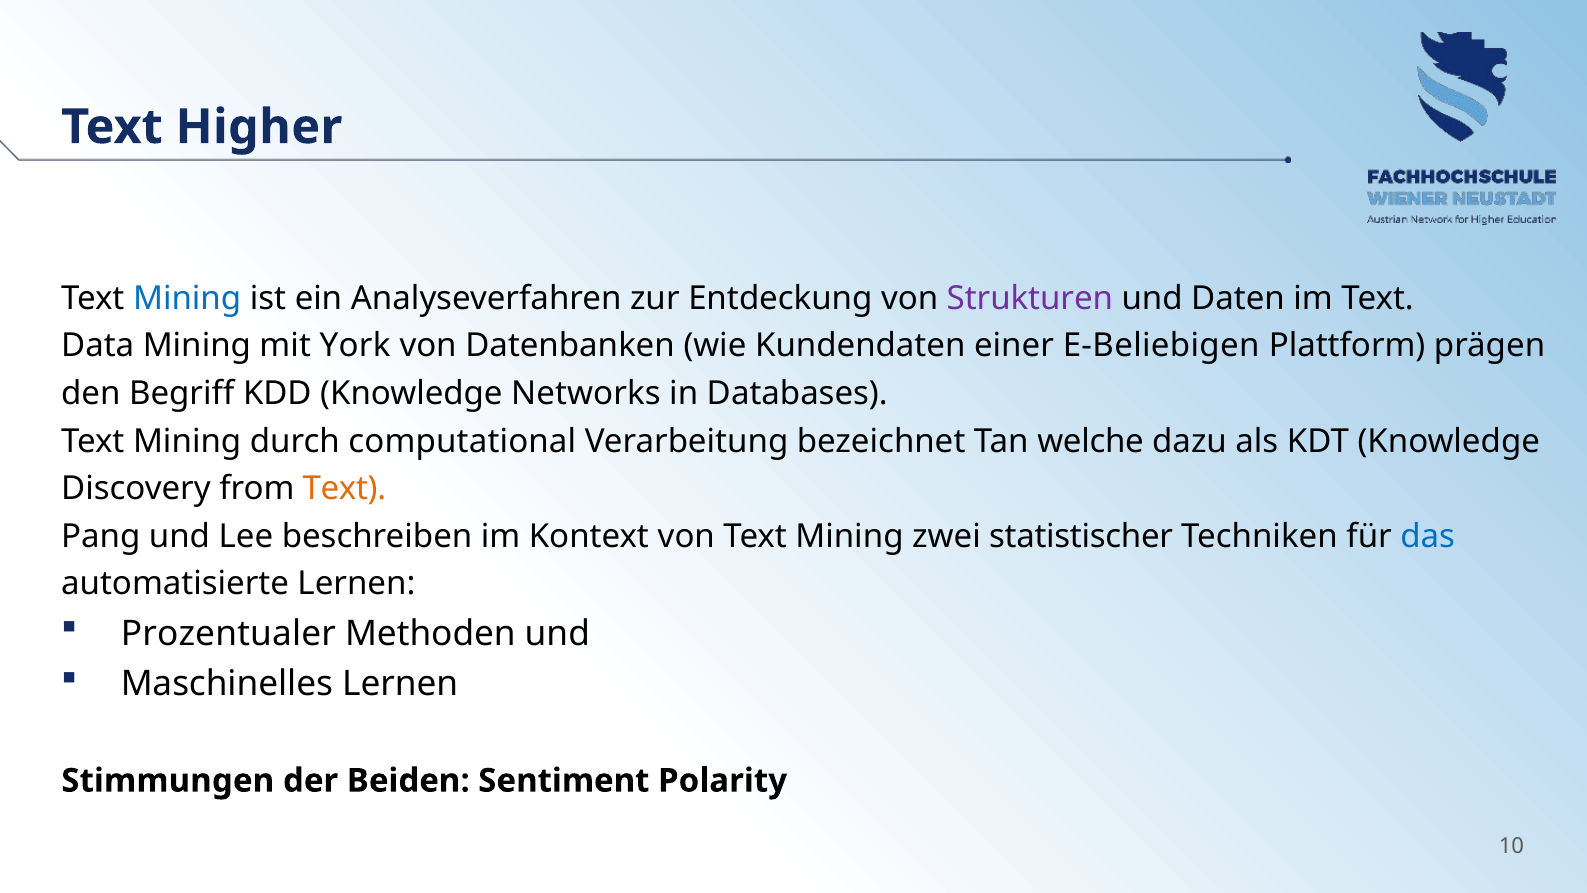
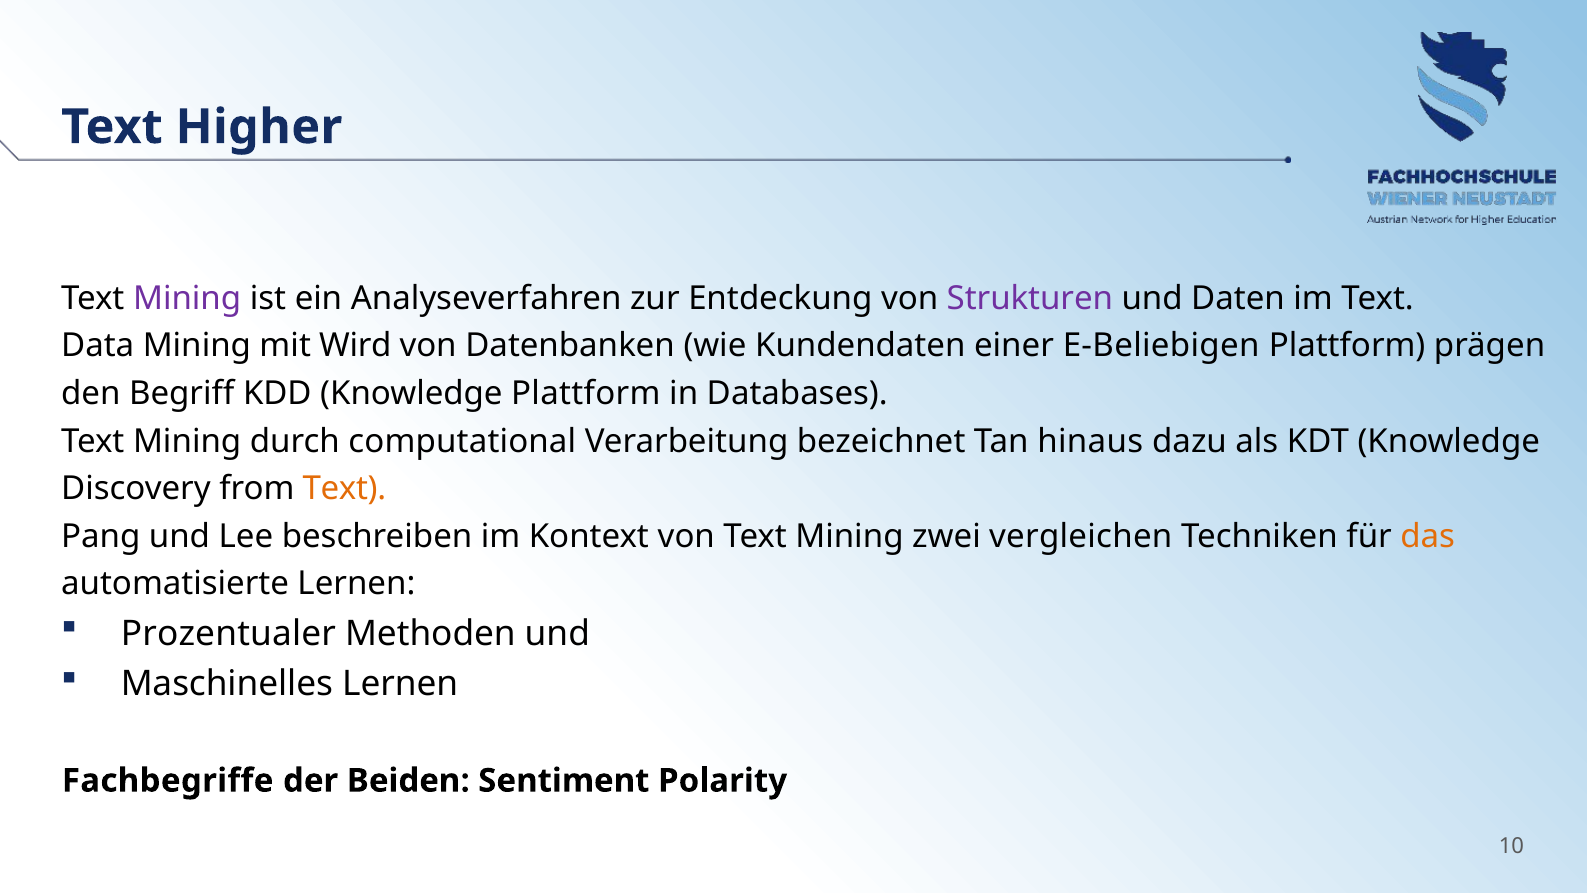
Mining at (187, 298) colour: blue -> purple
York: York -> Wird
Knowledge Networks: Networks -> Plattform
welche: welche -> hinaus
statistischer: statistischer -> vergleichen
das colour: blue -> orange
Stimmungen: Stimmungen -> Fachbegriffe
